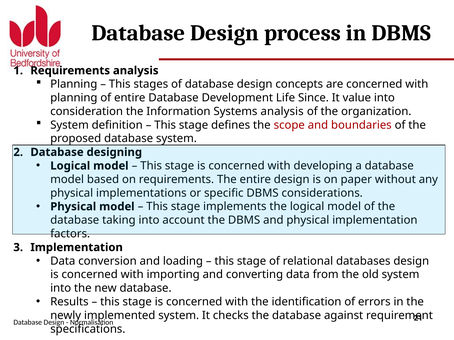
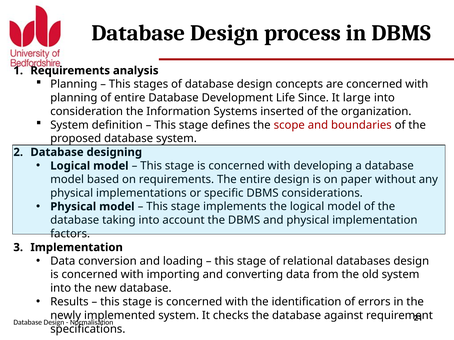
value: value -> large
Systems analysis: analysis -> inserted
